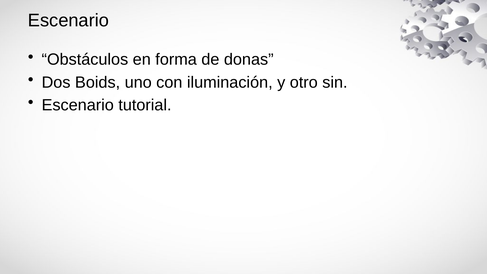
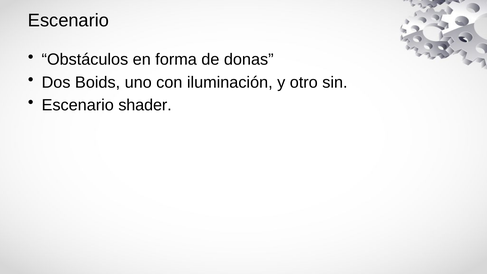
tutorial: tutorial -> shader
